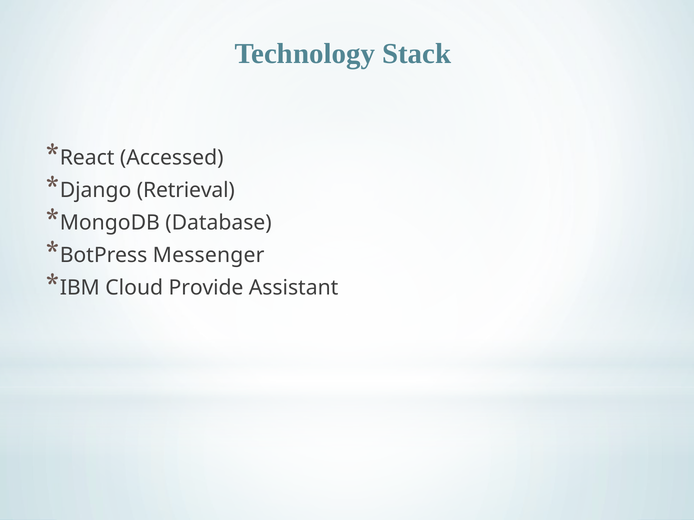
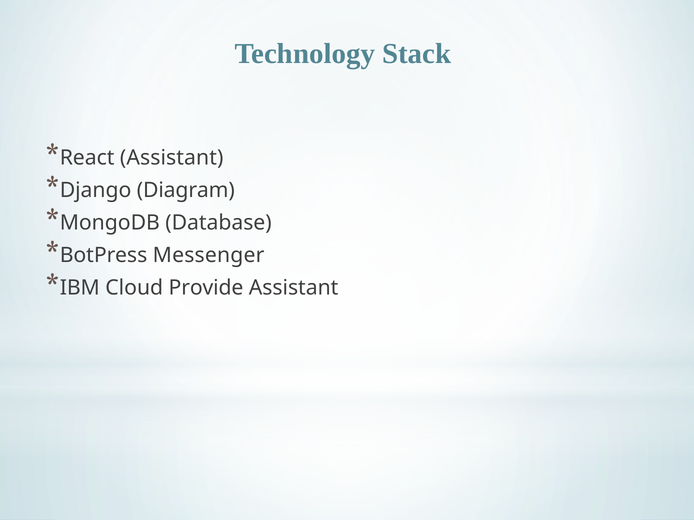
React Accessed: Accessed -> Assistant
Retrieval: Retrieval -> Diagram
